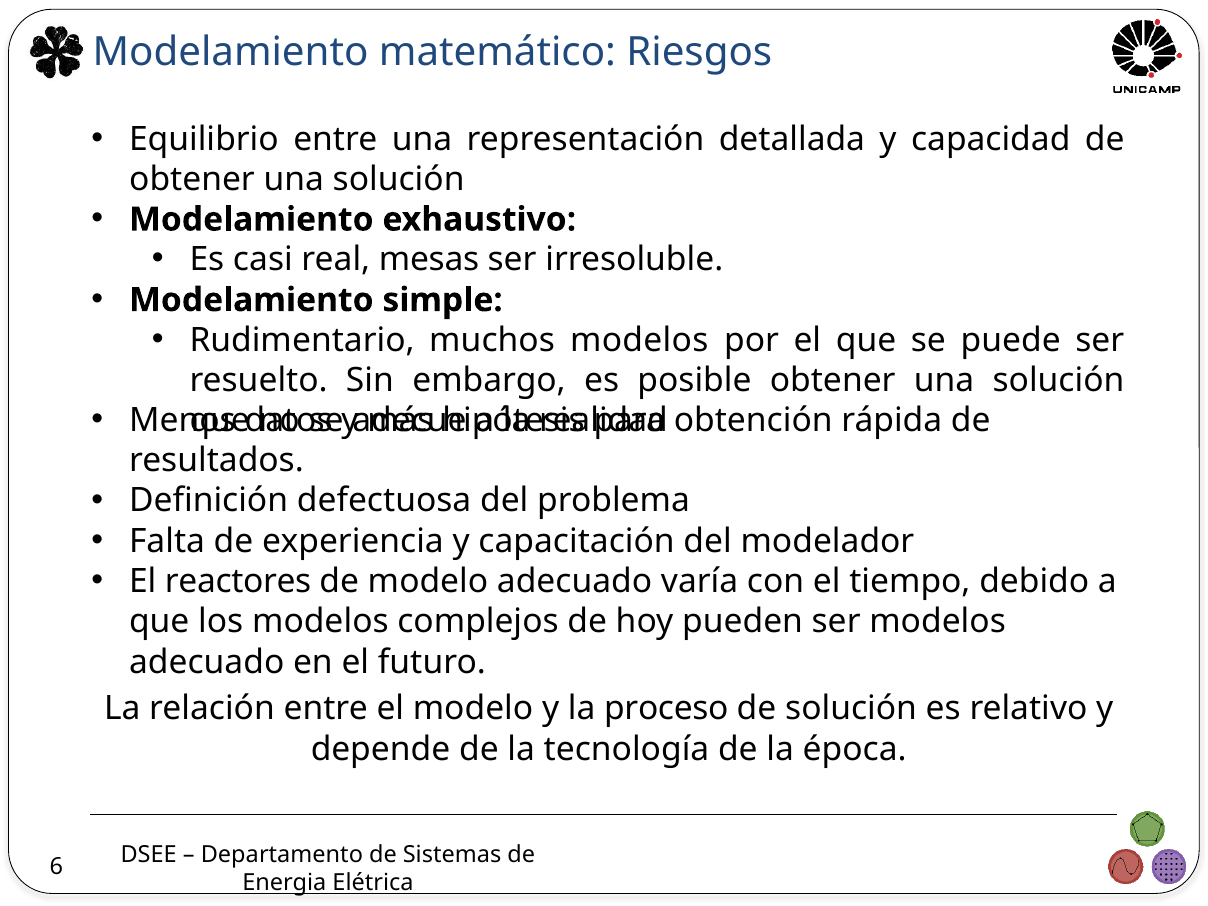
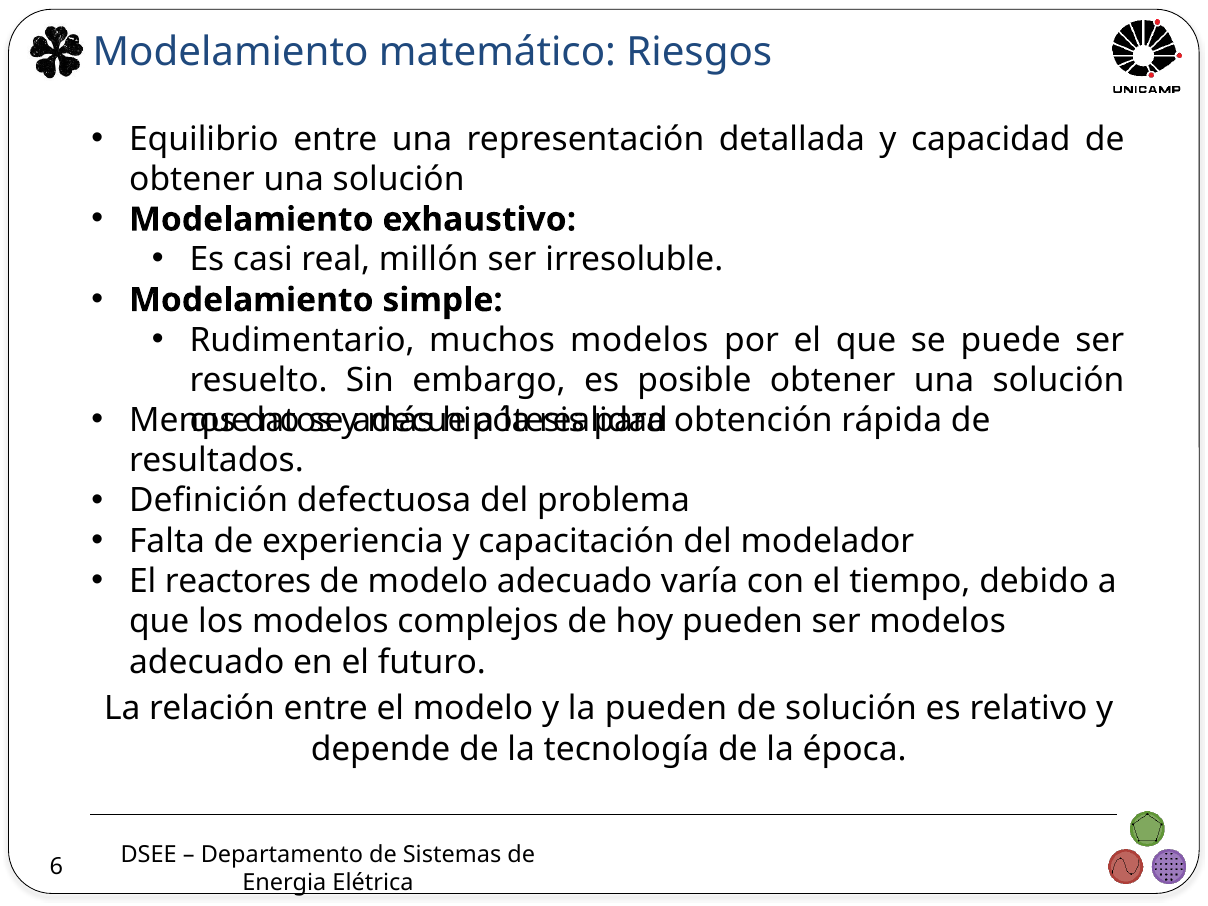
mesas: mesas -> millón
la proceso: proceso -> pueden
